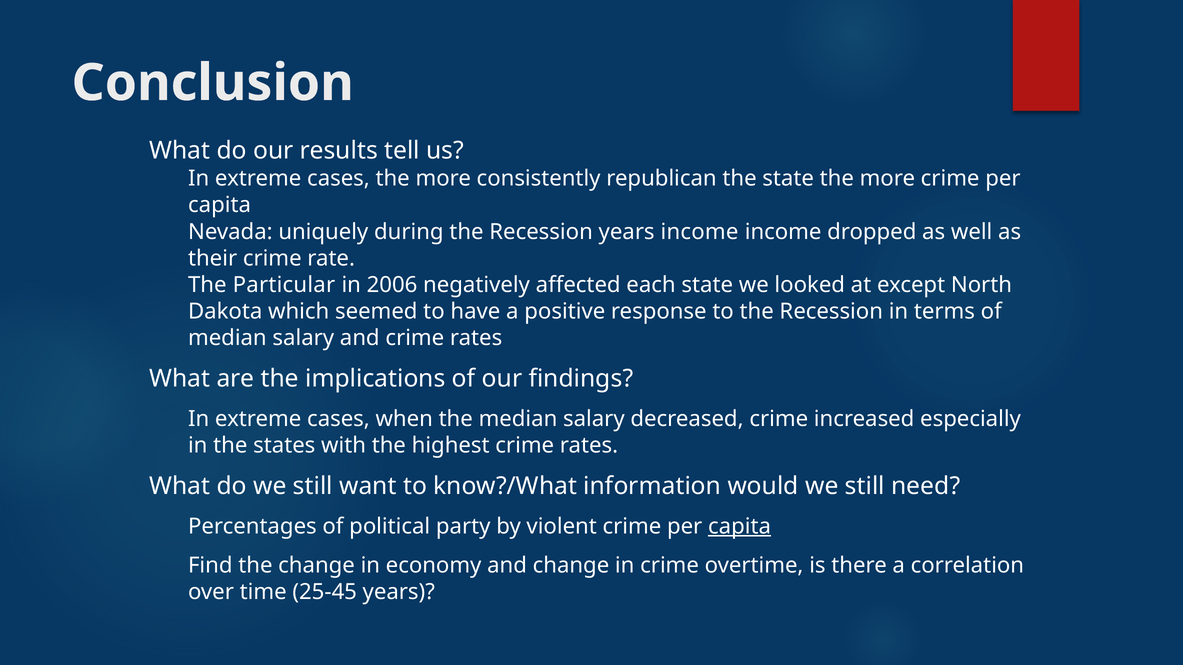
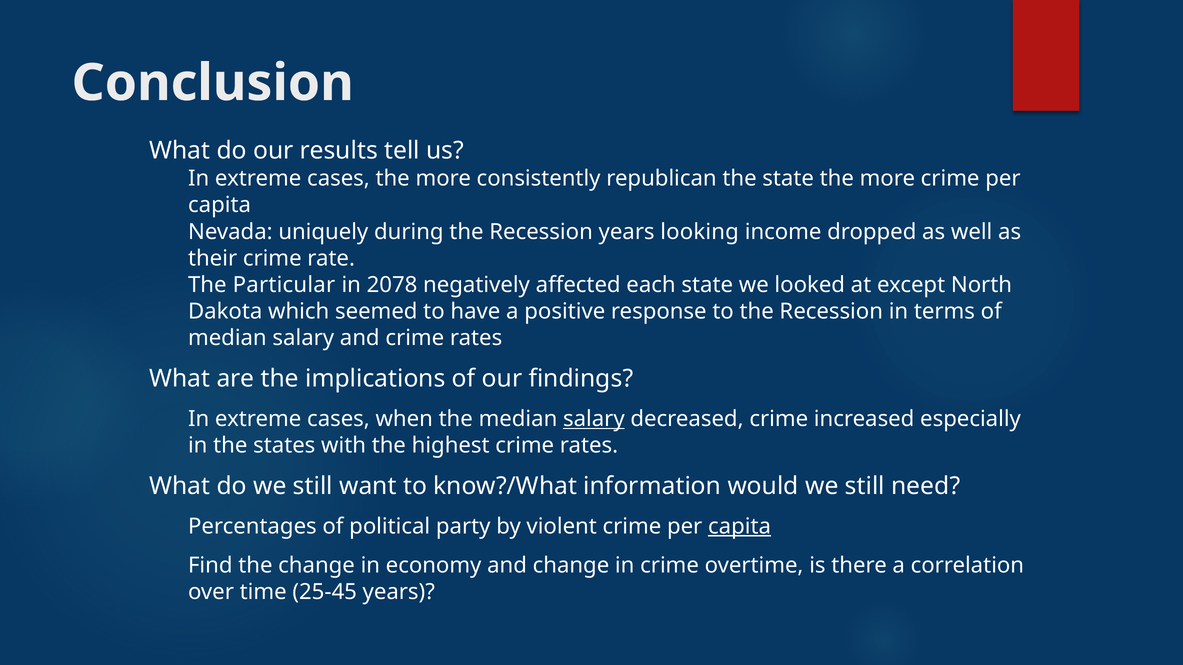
years income: income -> looking
2006: 2006 -> 2078
salary at (594, 419) underline: none -> present
